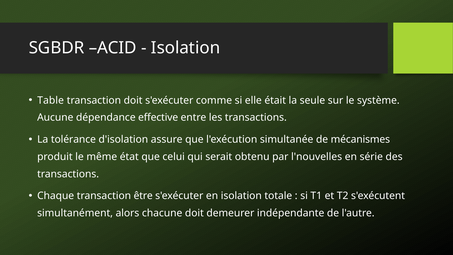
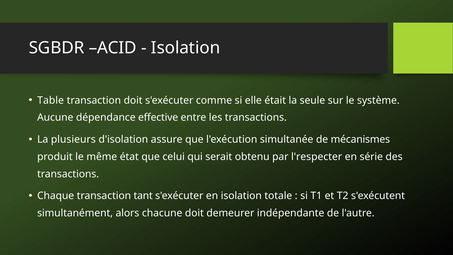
tolérance: tolérance -> plusieurs
l'nouvelles: l'nouvelles -> l'respecter
être: être -> tant
